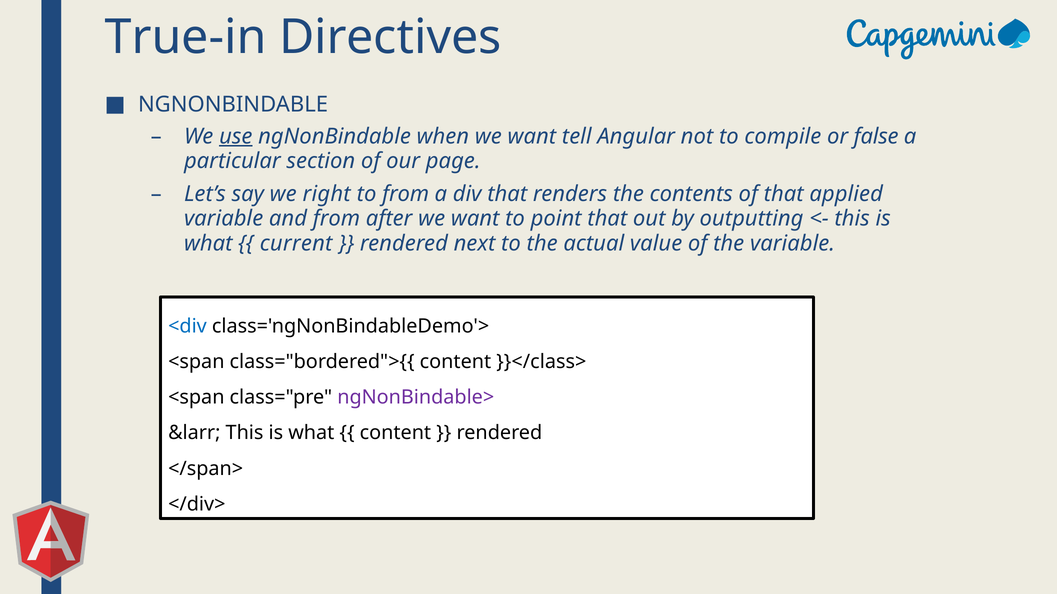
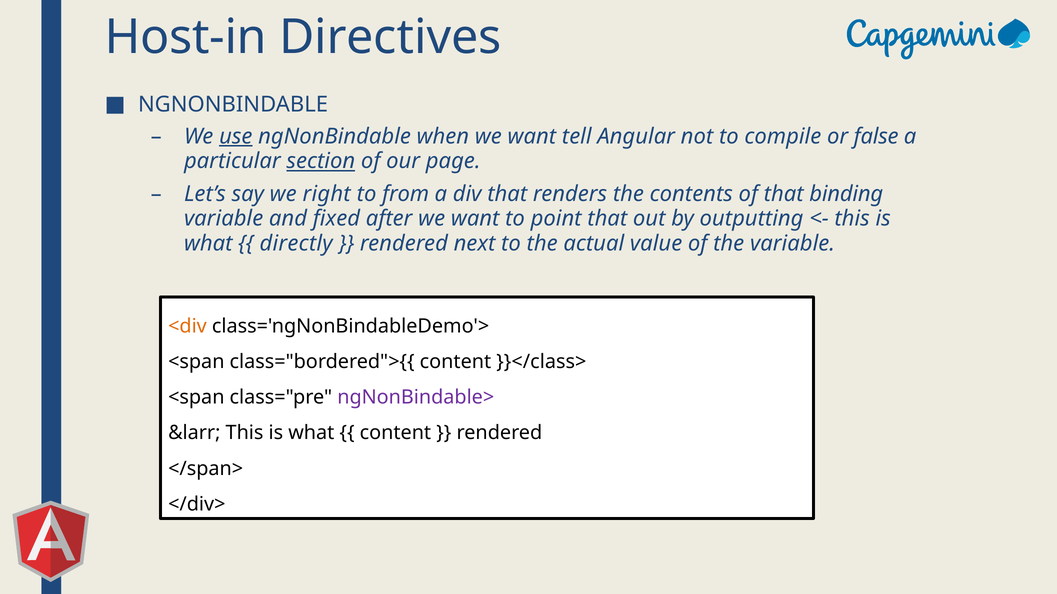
True-in: True-in -> Host-in
section underline: none -> present
applied: applied -> binding
and from: from -> fixed
current: current -> directly
<div colour: blue -> orange
